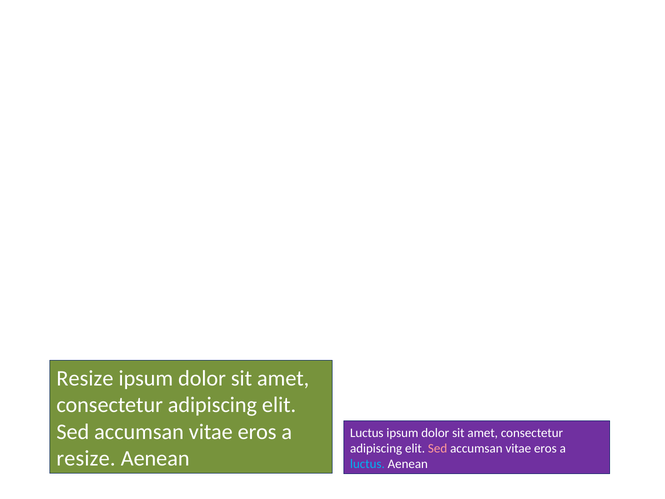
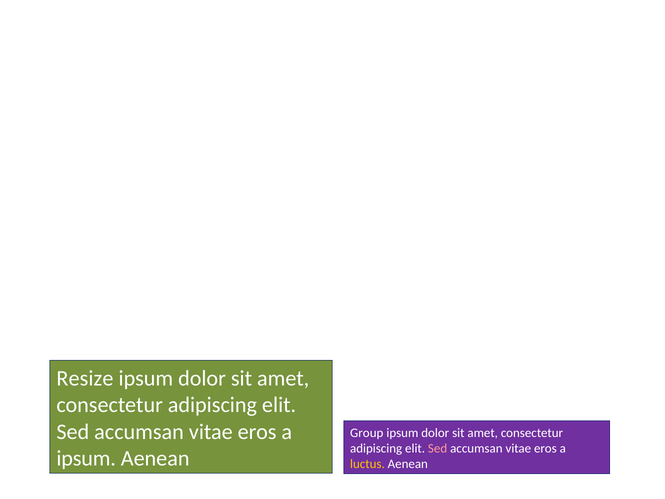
Luctus at (367, 433): Luctus -> Group
resize at (86, 458): resize -> ipsum
luctus at (367, 464) colour: light blue -> yellow
